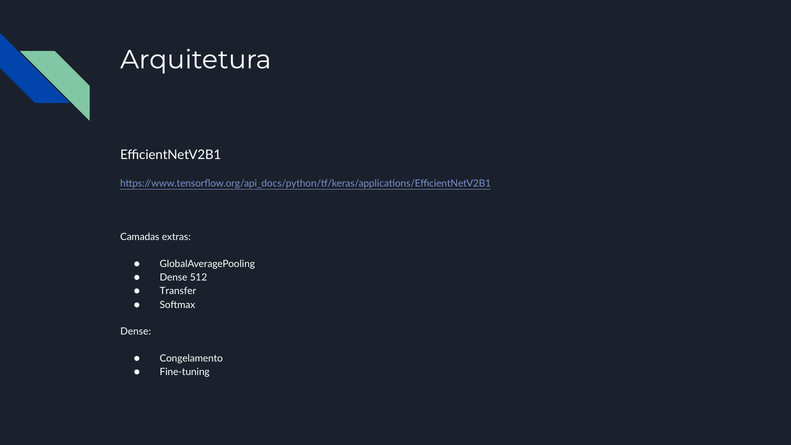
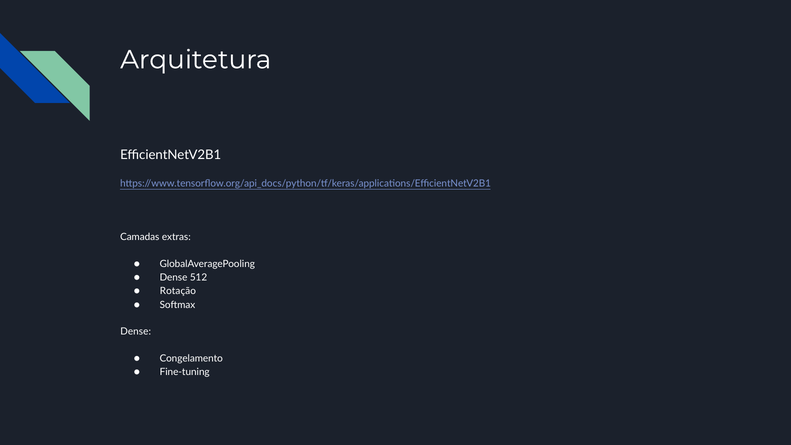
Transfer: Transfer -> Rotação
